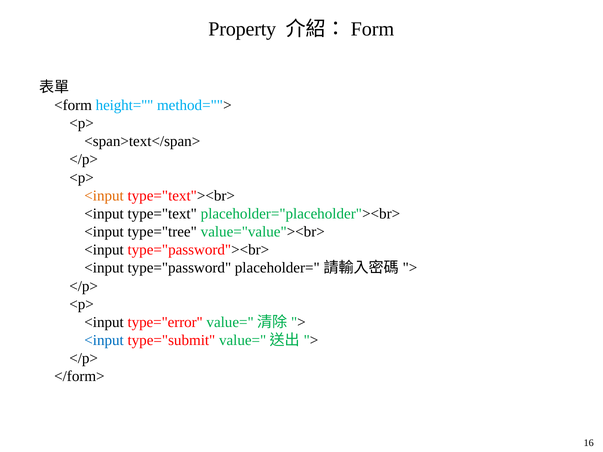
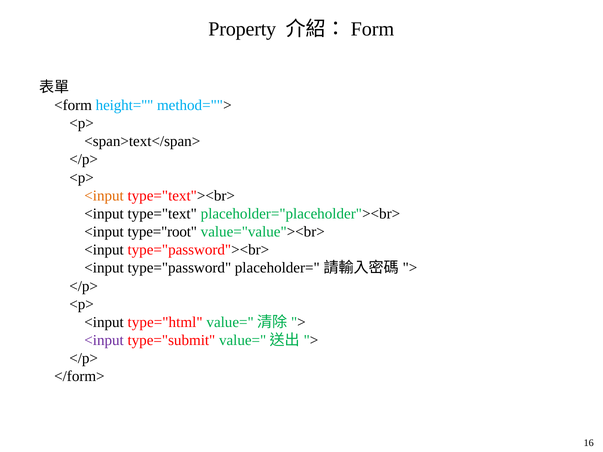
type="tree: type="tree -> type="root
type="error: type="error -> type="html
<input at (104, 340) colour: blue -> purple
